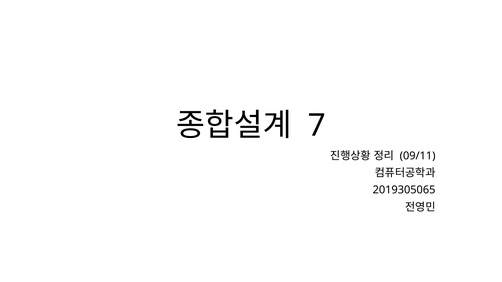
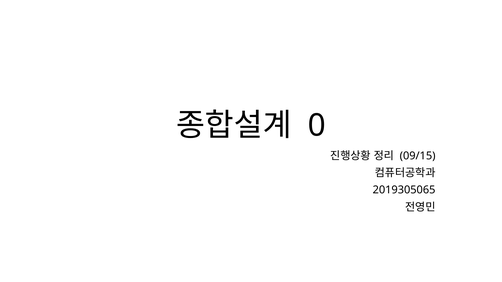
7: 7 -> 0
09/11: 09/11 -> 09/15
